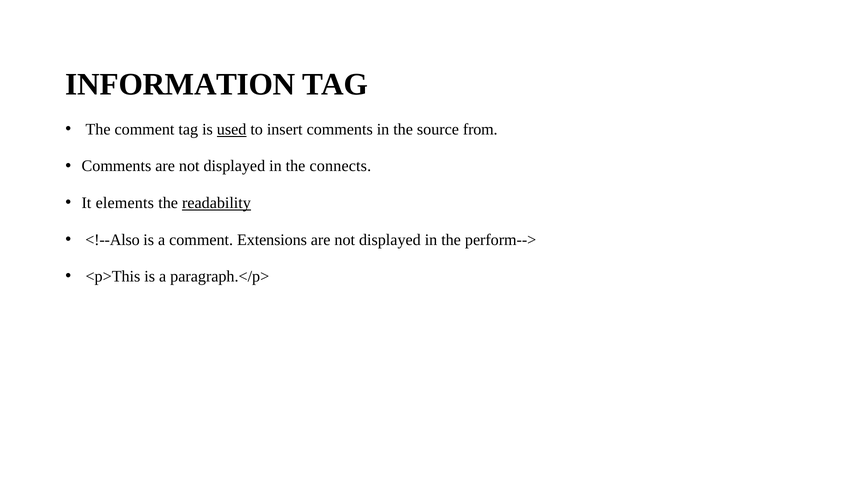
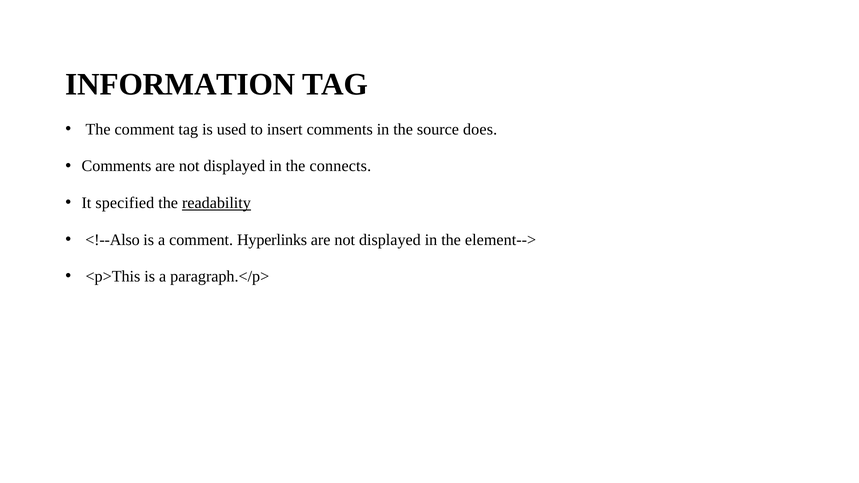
used underline: present -> none
from: from -> does
elements: elements -> specified
Extensions: Extensions -> Hyperlinks
perform-->: perform--> -> element-->
